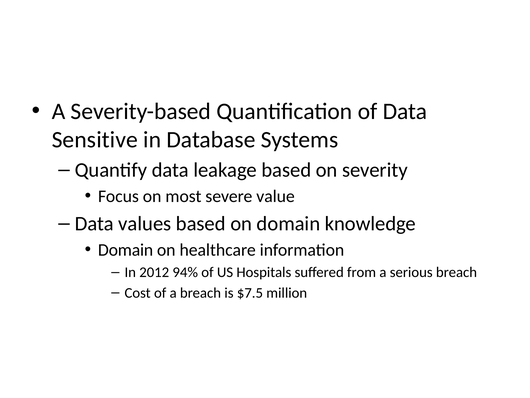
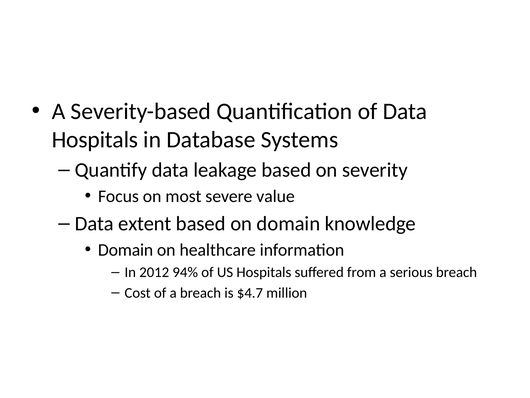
Sensitive at (95, 139): Sensitive -> Hospitals
values: values -> extent
$7.5: $7.5 -> $4.7
